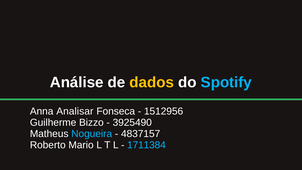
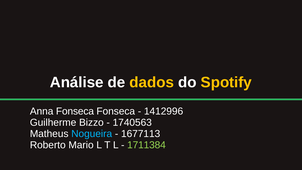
Spotify colour: light blue -> yellow
Anna Analisar: Analisar -> Fonseca
1512956: 1512956 -> 1412996
3925490: 3925490 -> 1740563
4837157: 4837157 -> 1677113
1711384 colour: light blue -> light green
